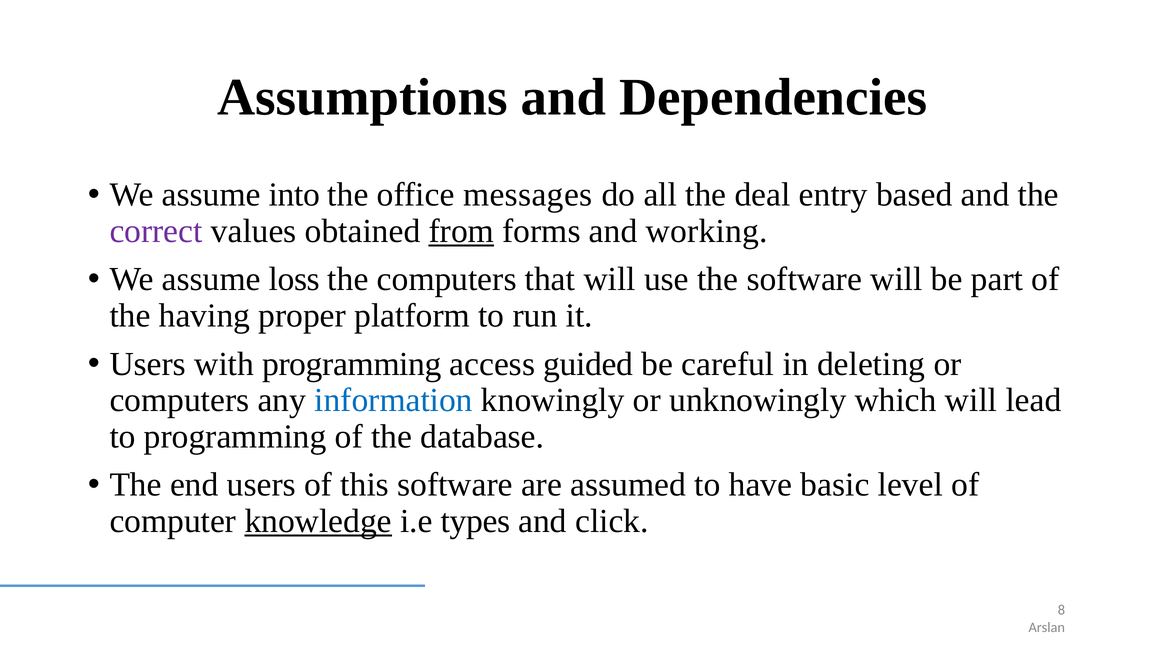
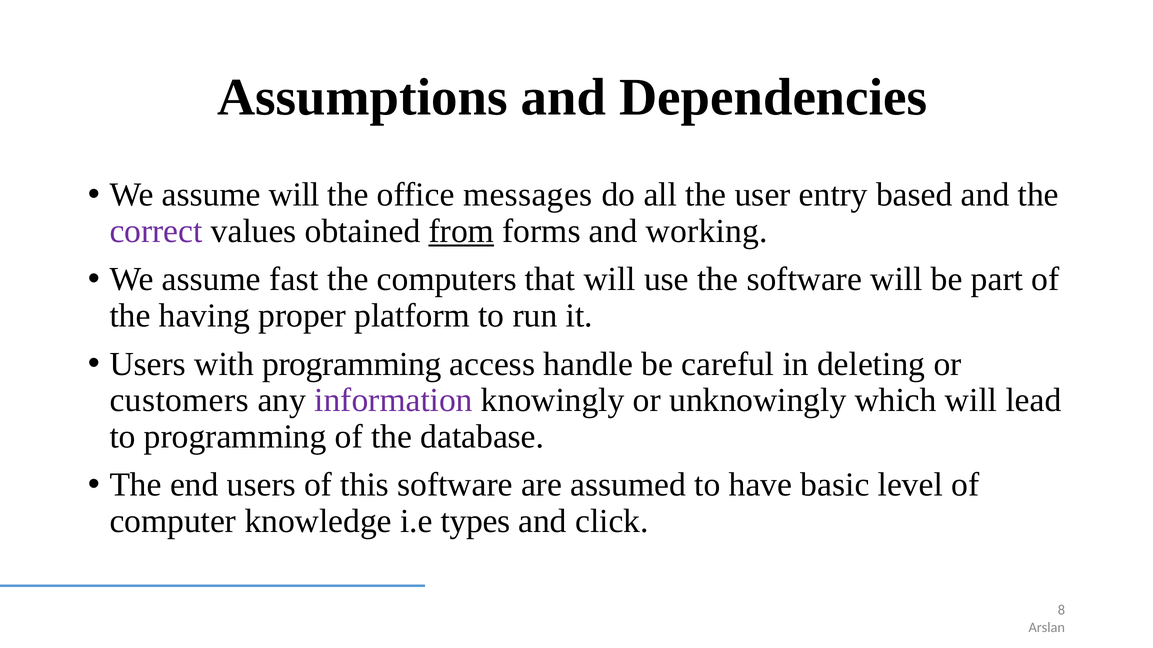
assume into: into -> will
deal: deal -> user
loss: loss -> fast
guided: guided -> handle
computers at (179, 401): computers -> customers
information colour: blue -> purple
knowledge underline: present -> none
